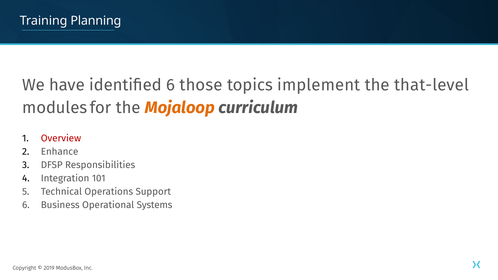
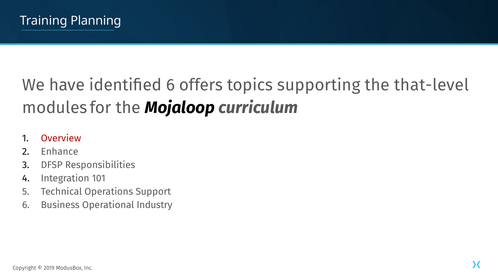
those: those -> offers
implement: implement -> supporting
Mojaloop colour: orange -> black
Systems: Systems -> Industry
